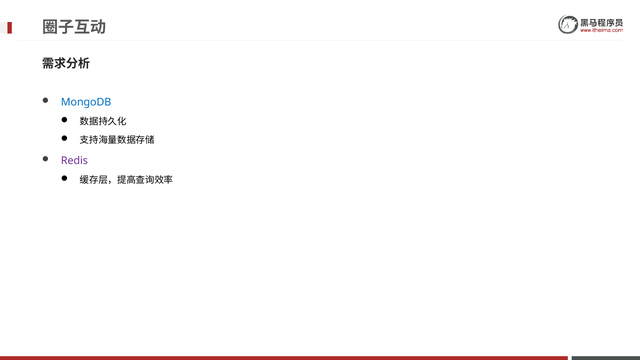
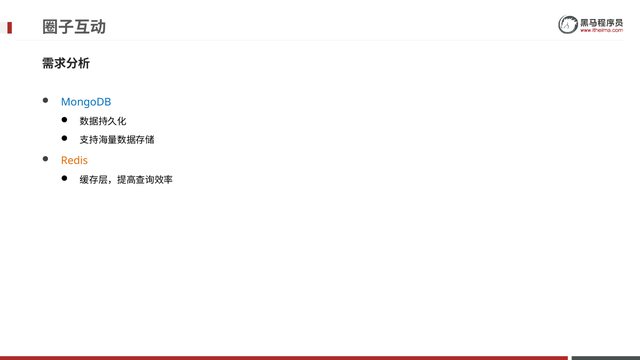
Redis colour: purple -> orange
